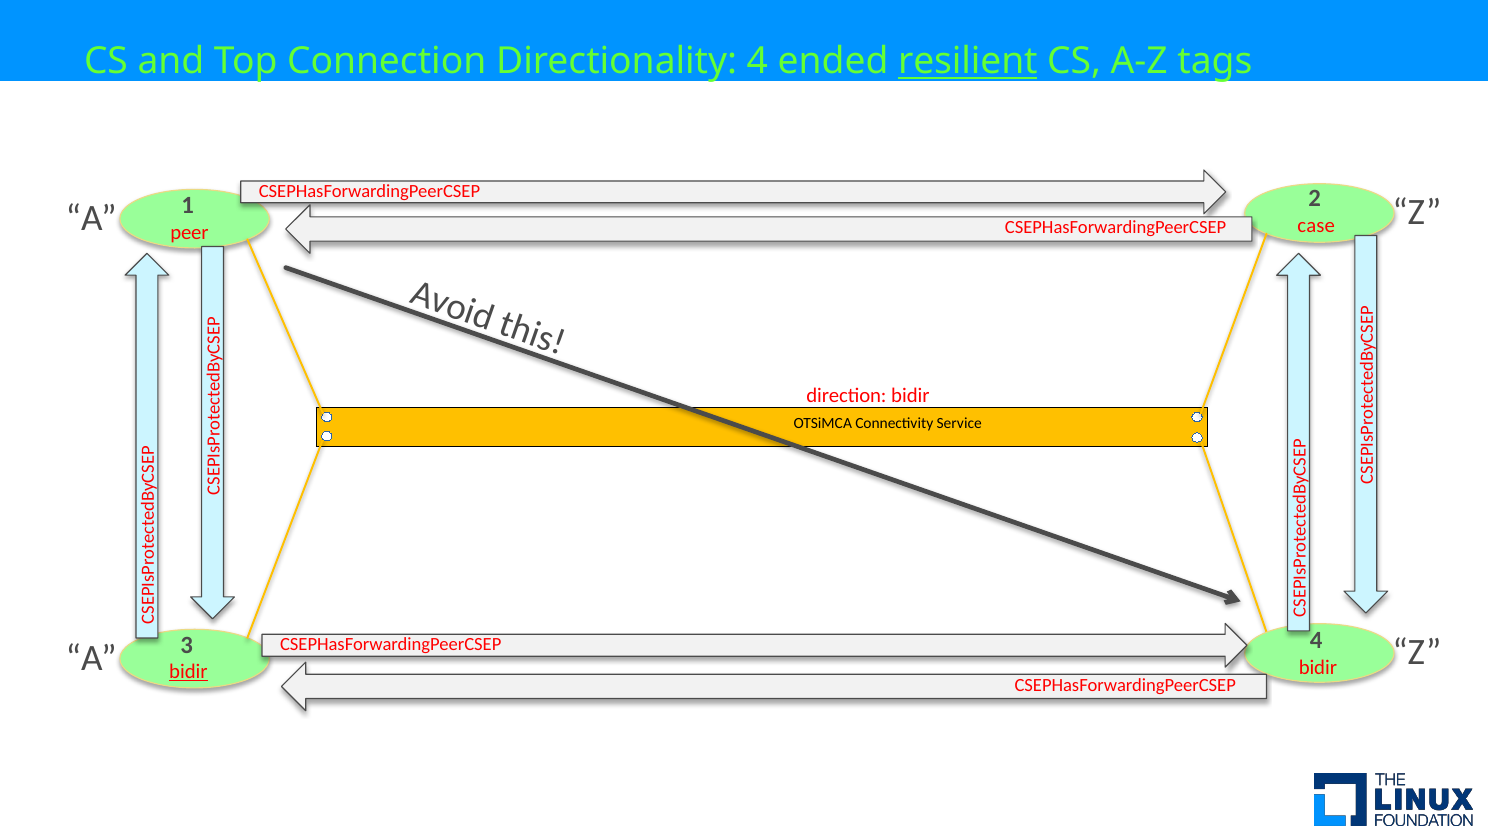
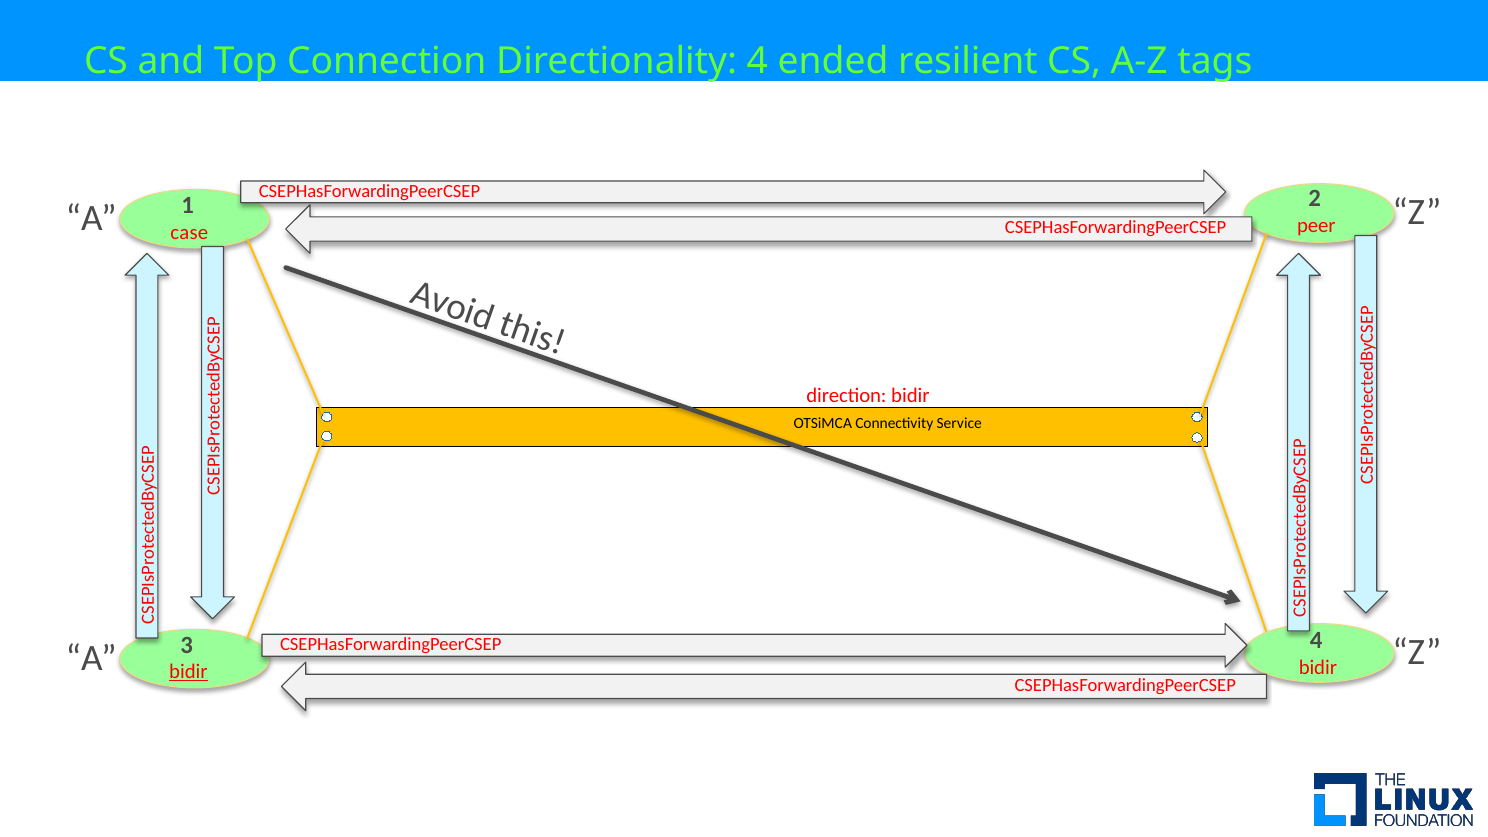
resilient underline: present -> none
case: case -> peer
peer: peer -> case
